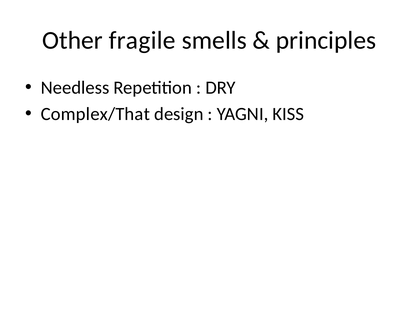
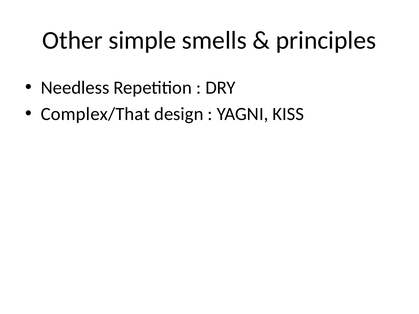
fragile: fragile -> simple
